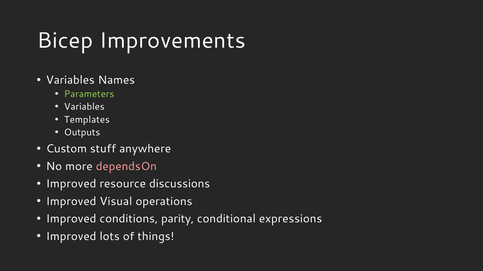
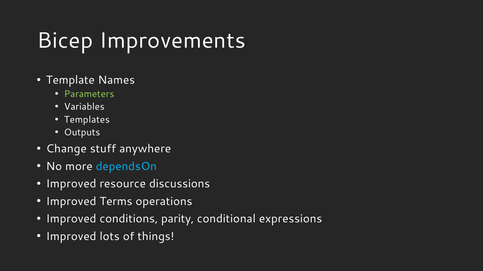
Variables at (70, 80): Variables -> Template
Custom: Custom -> Change
dependsOn colour: pink -> light blue
Visual: Visual -> Terms
